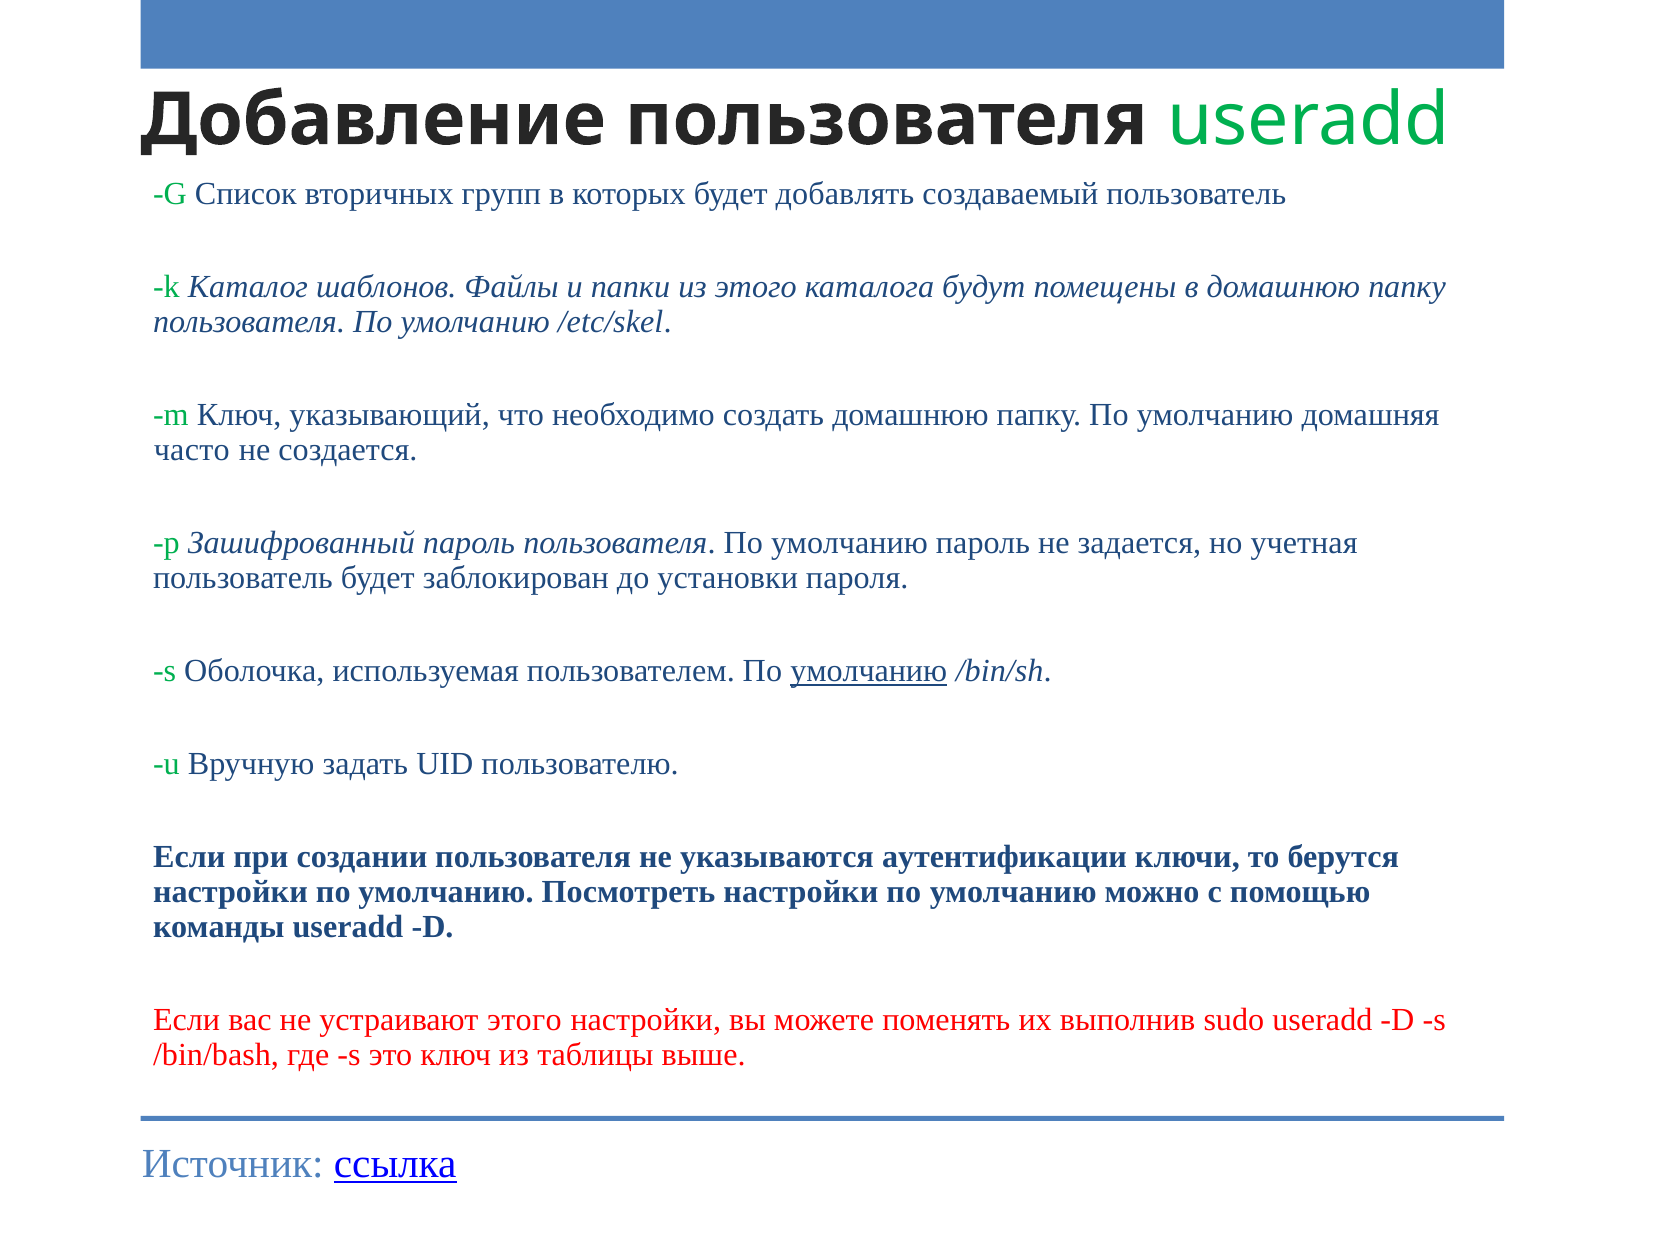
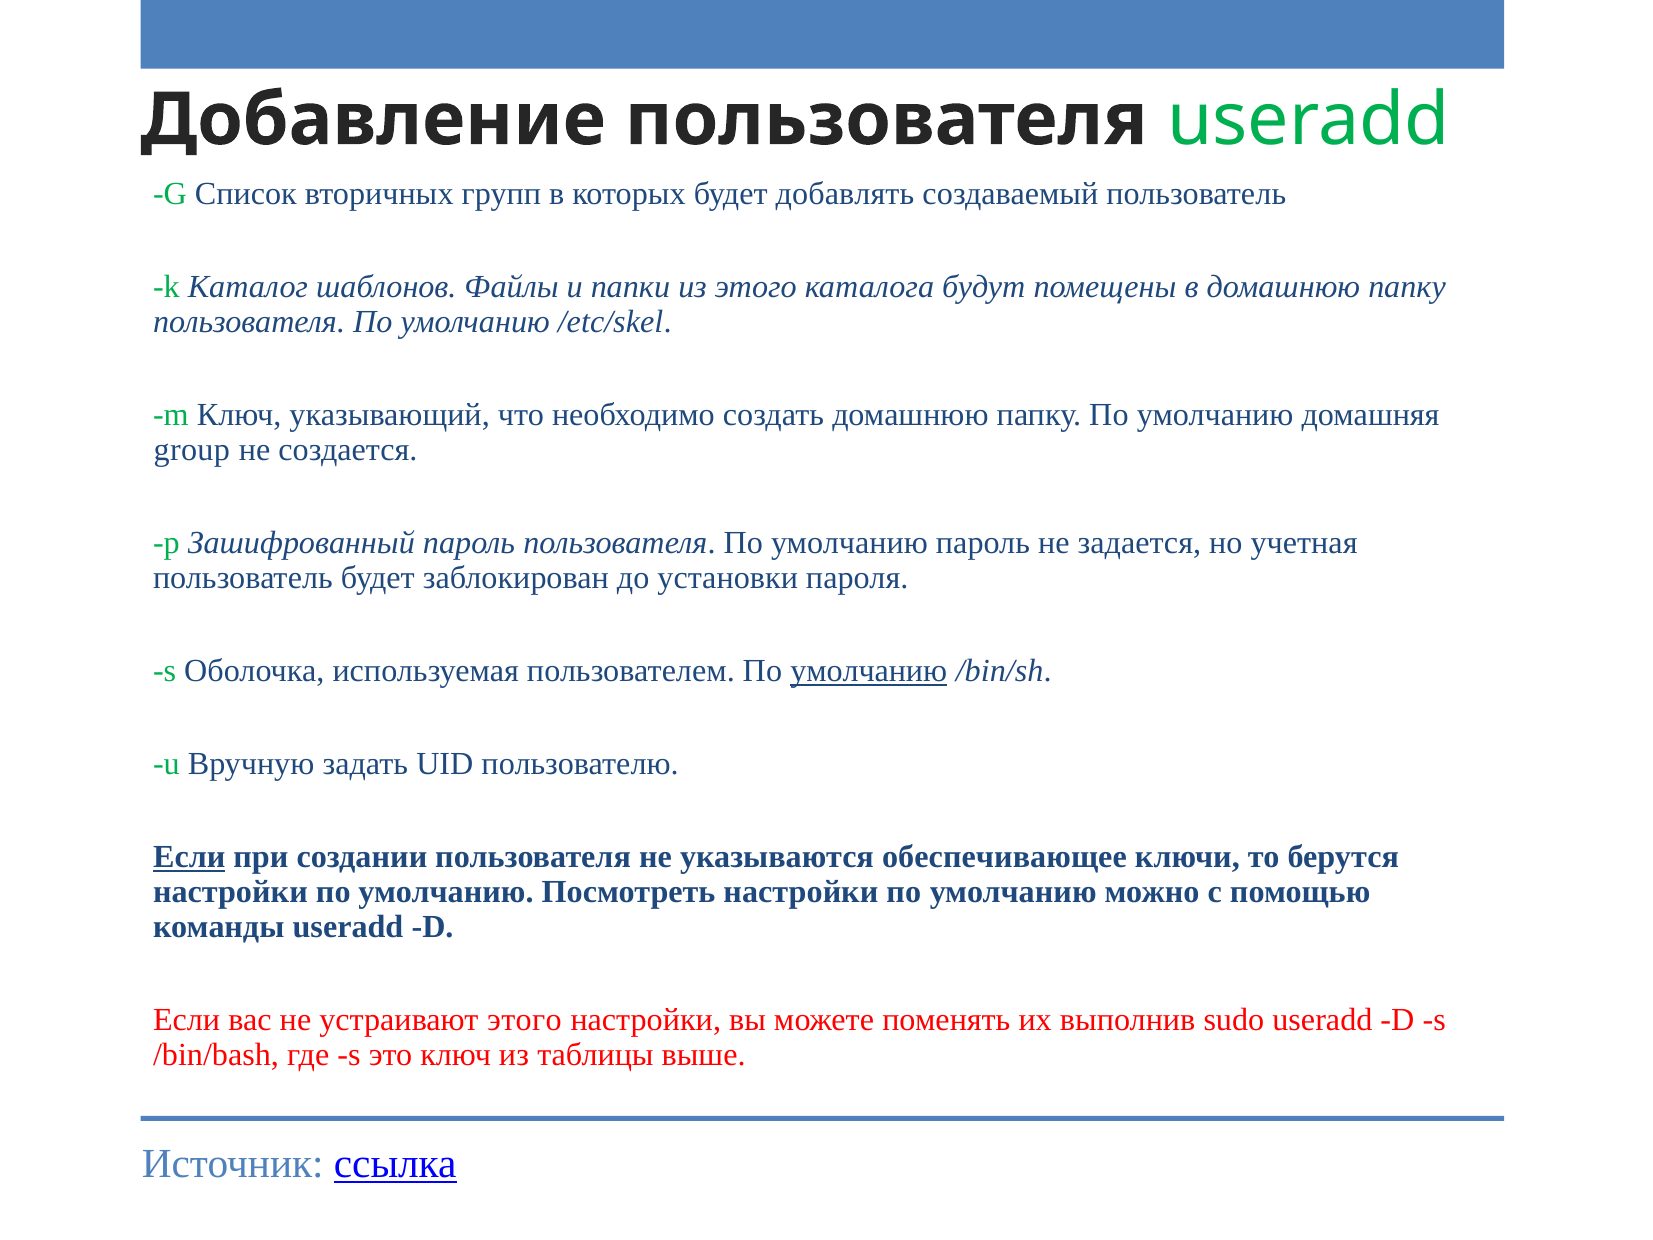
часто: часто -> group
Если at (189, 857) underline: none -> present
аутентификации: аутентификации -> обеспечивающее
